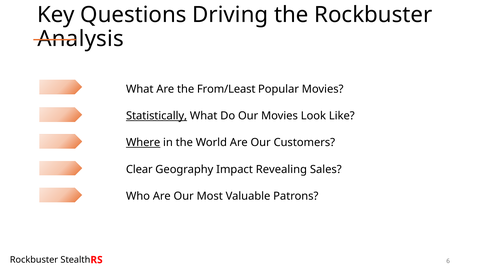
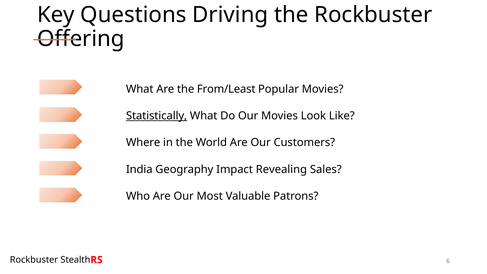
Analysis: Analysis -> Offering
Where underline: present -> none
Clear: Clear -> India
